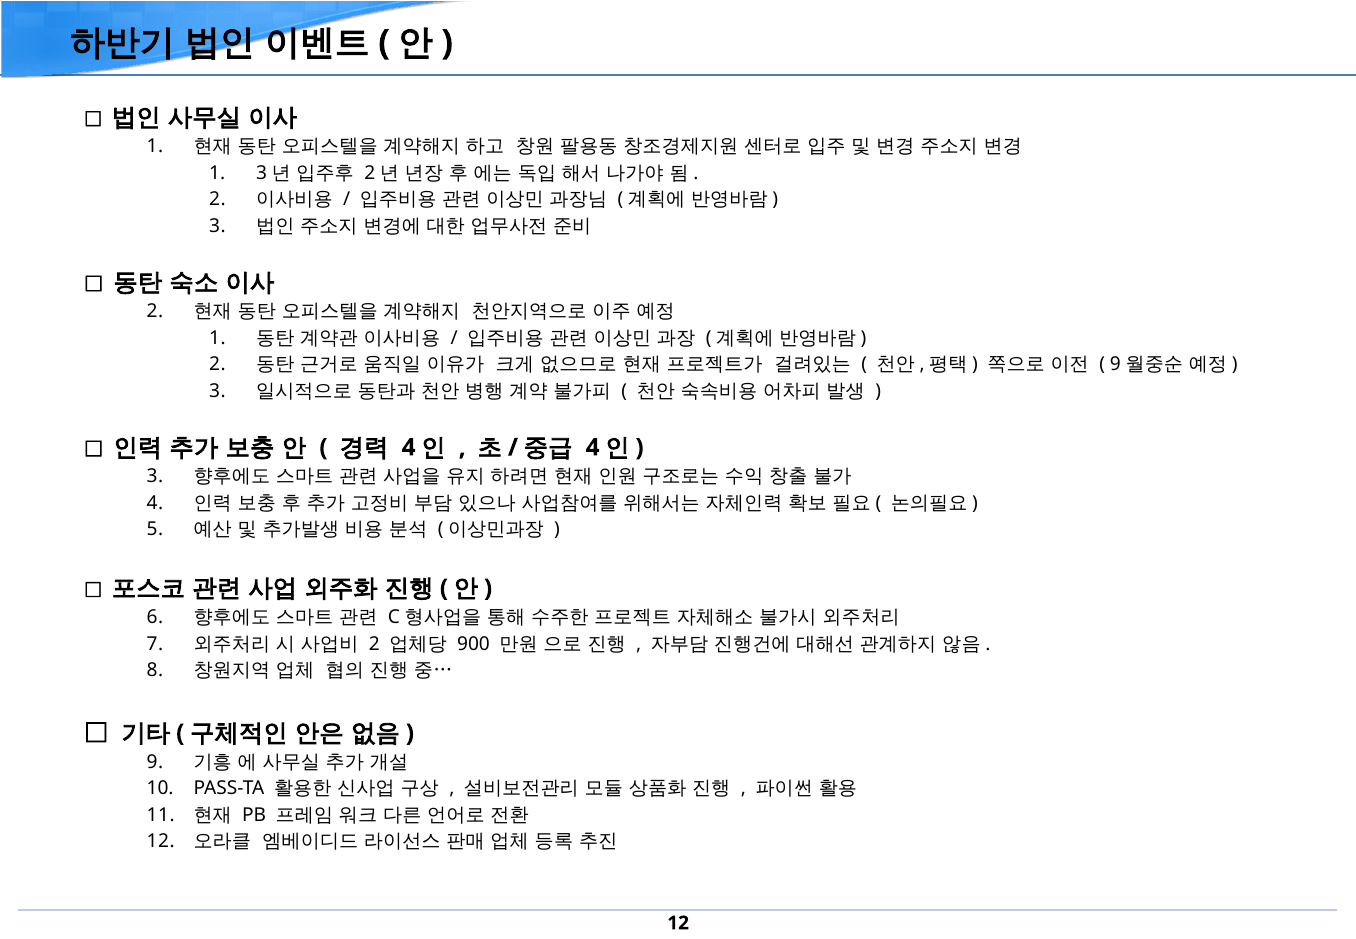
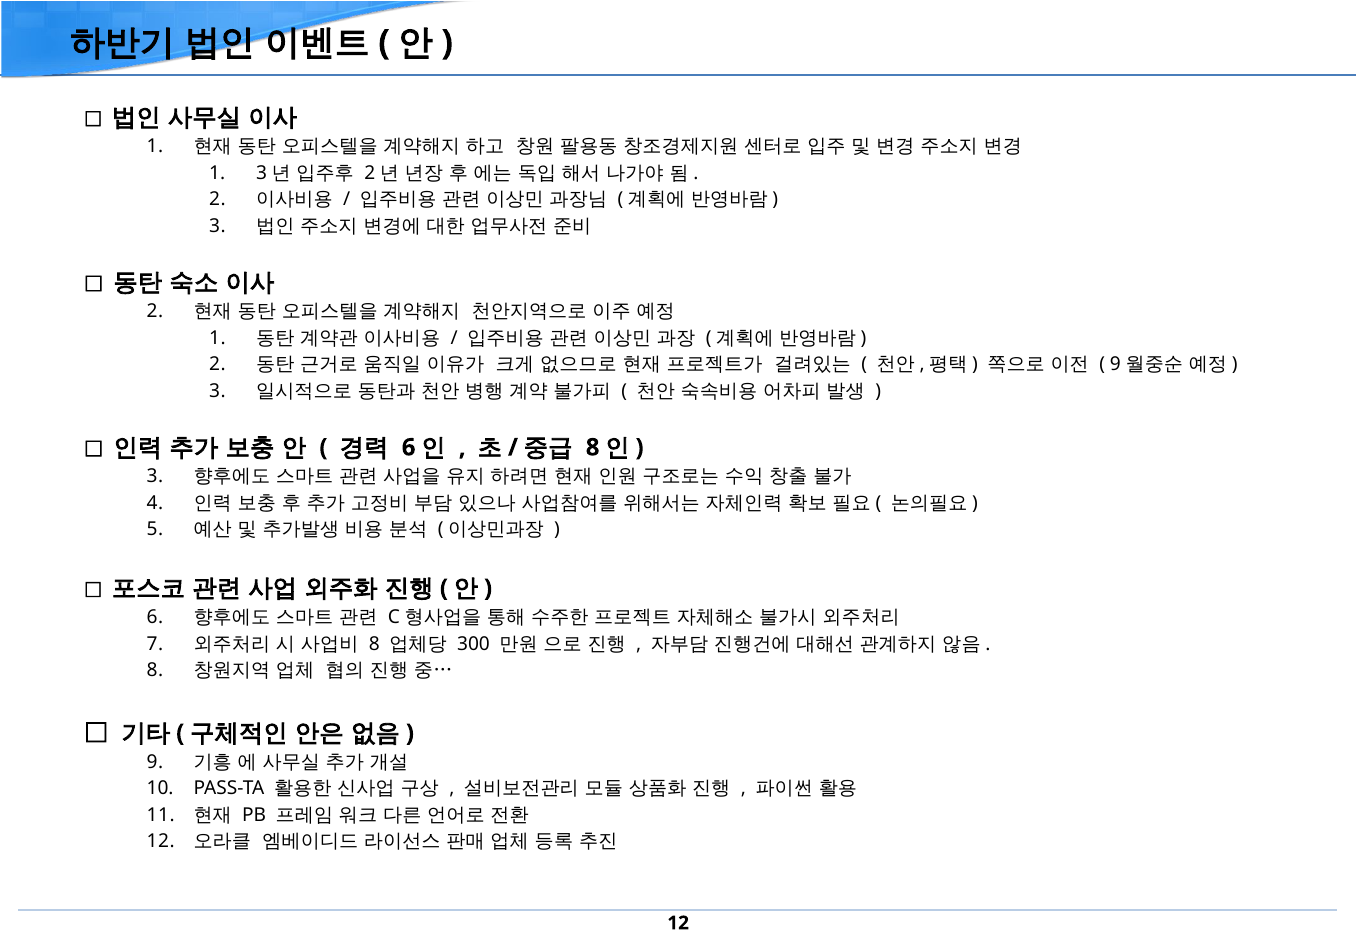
4 at (409, 447): 4 -> 6
4 at (593, 447): 4 -> 8
2 at (374, 644): 2 -> 8
900: 900 -> 300
